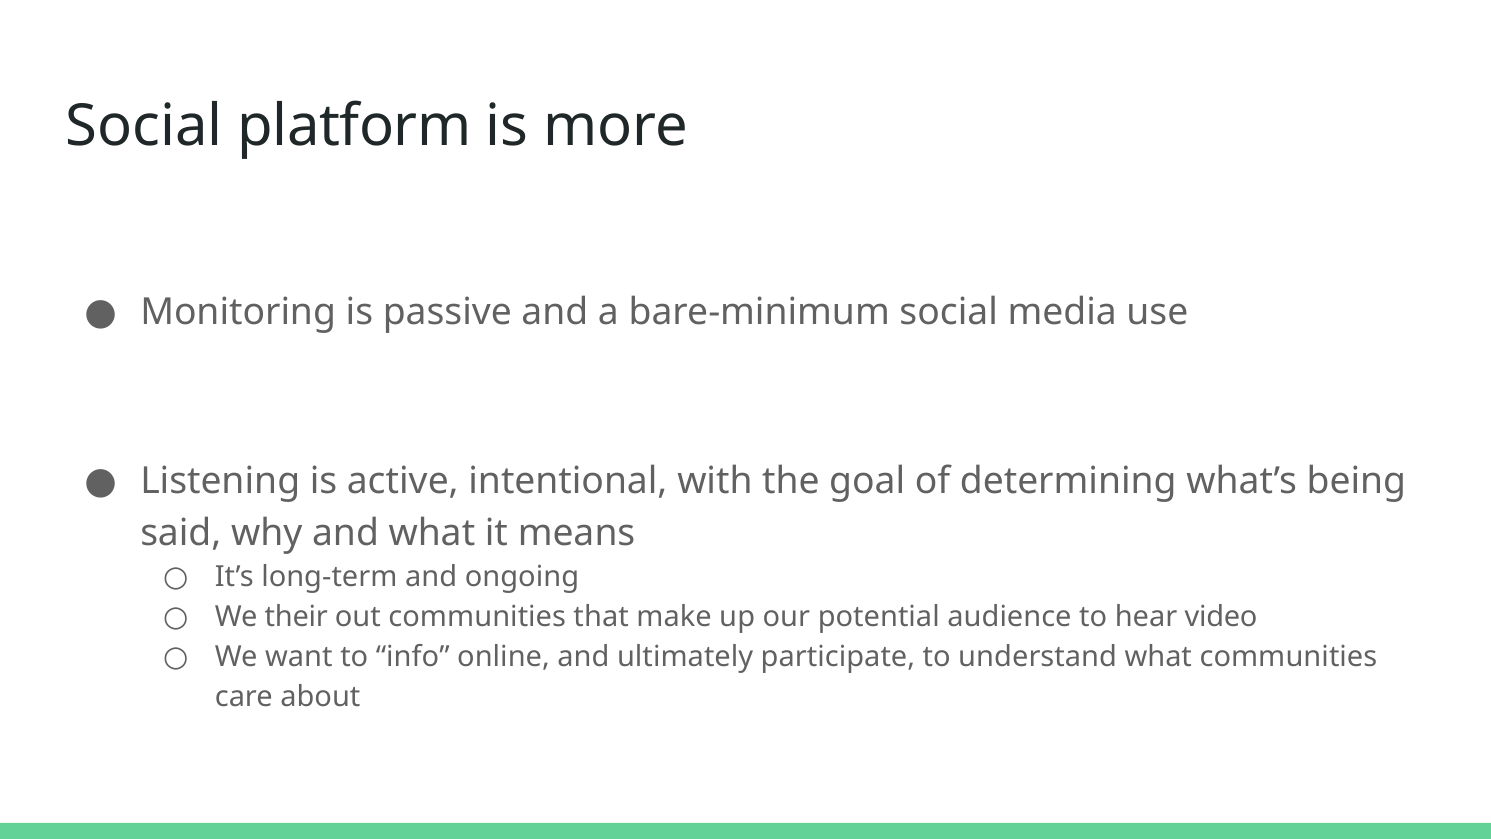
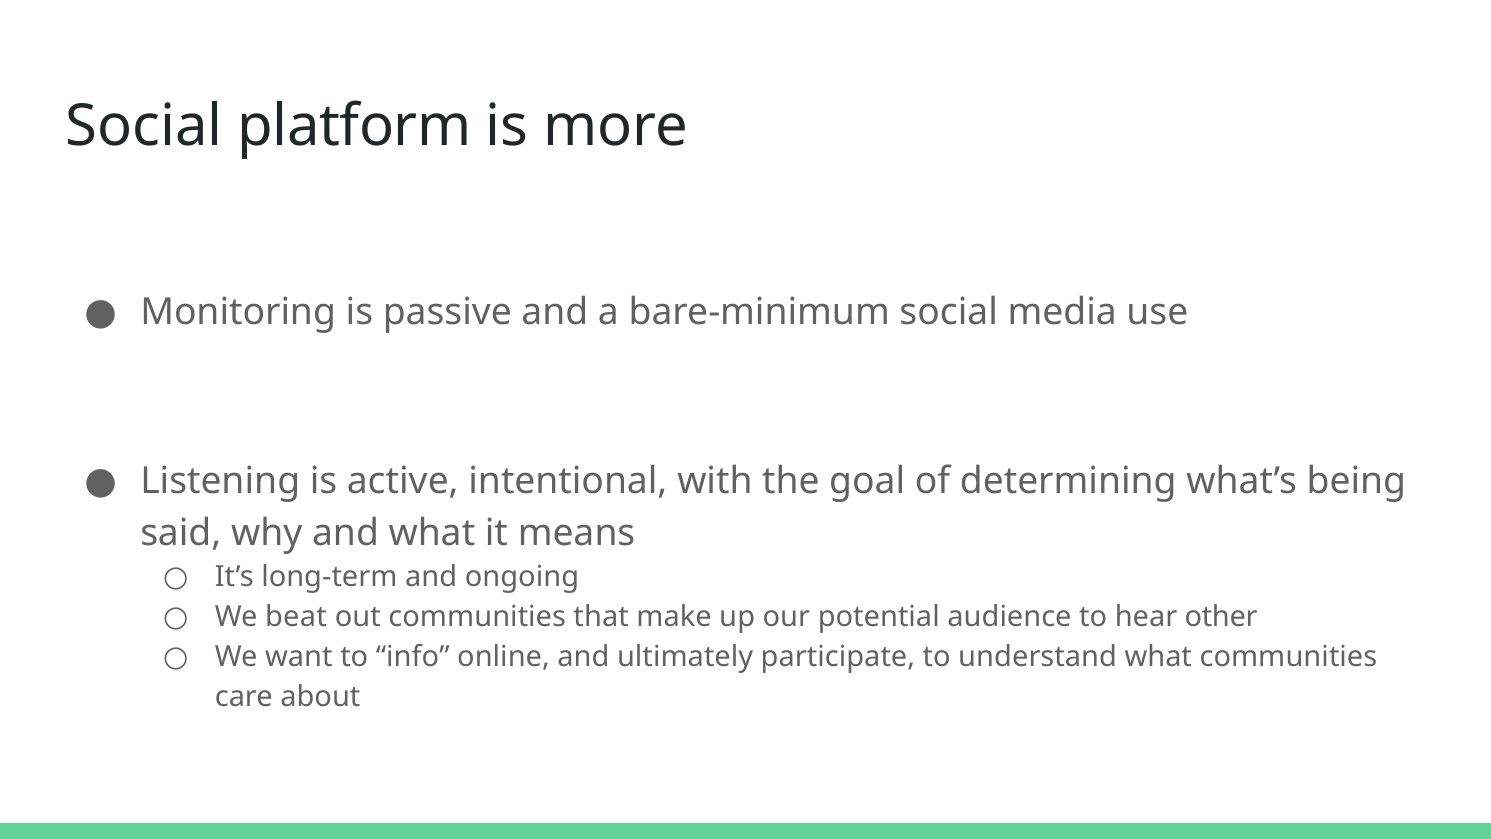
their: their -> beat
video: video -> other
